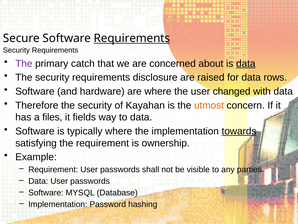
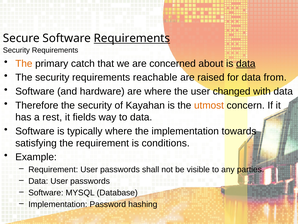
The at (24, 63) colour: purple -> orange
disclosure: disclosure -> reachable
rows: rows -> from
files: files -> rest
towards underline: present -> none
ownership: ownership -> conditions
